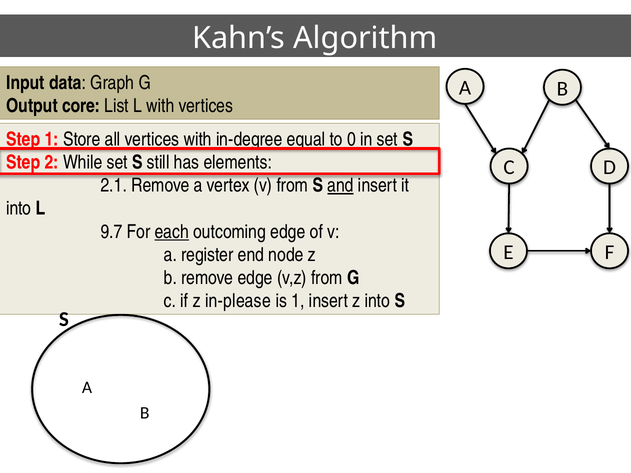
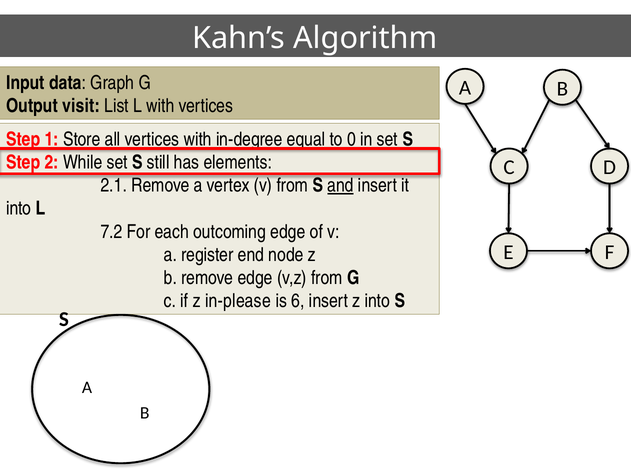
core: core -> visit
9.7: 9.7 -> 7.2
each underline: present -> none
is 1: 1 -> 6
